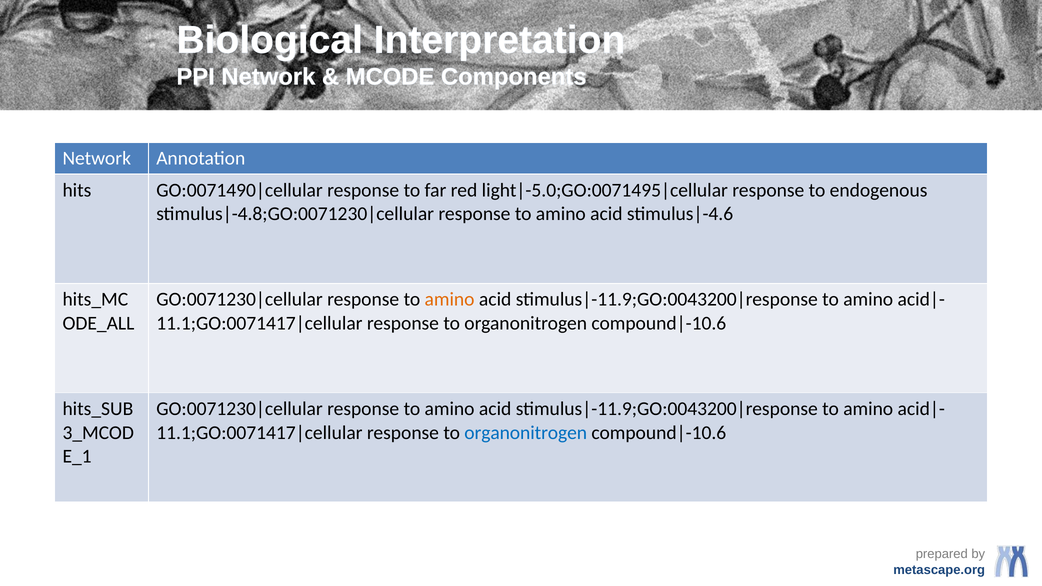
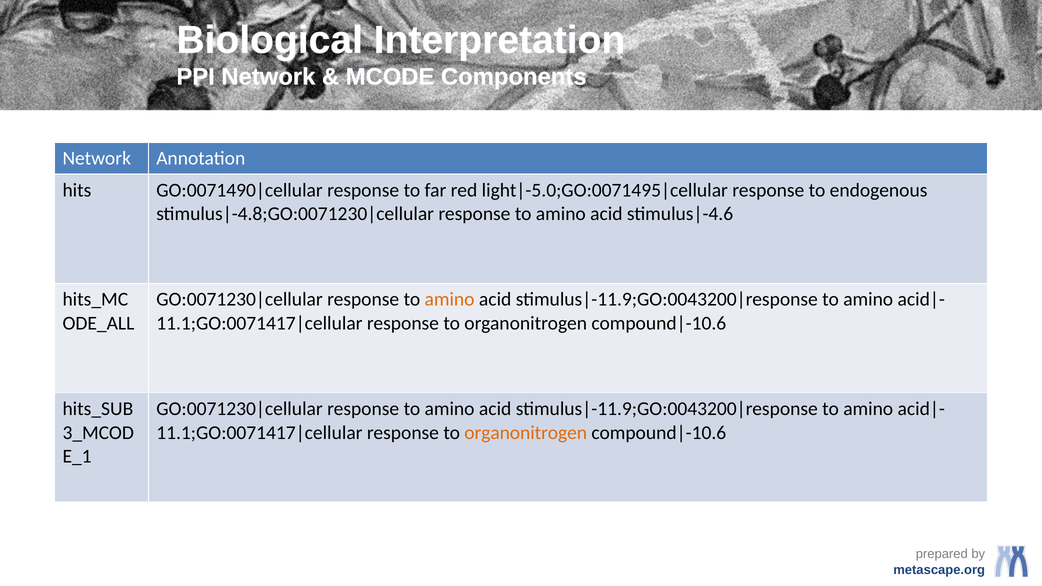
organonitrogen at (526, 433) colour: blue -> orange
